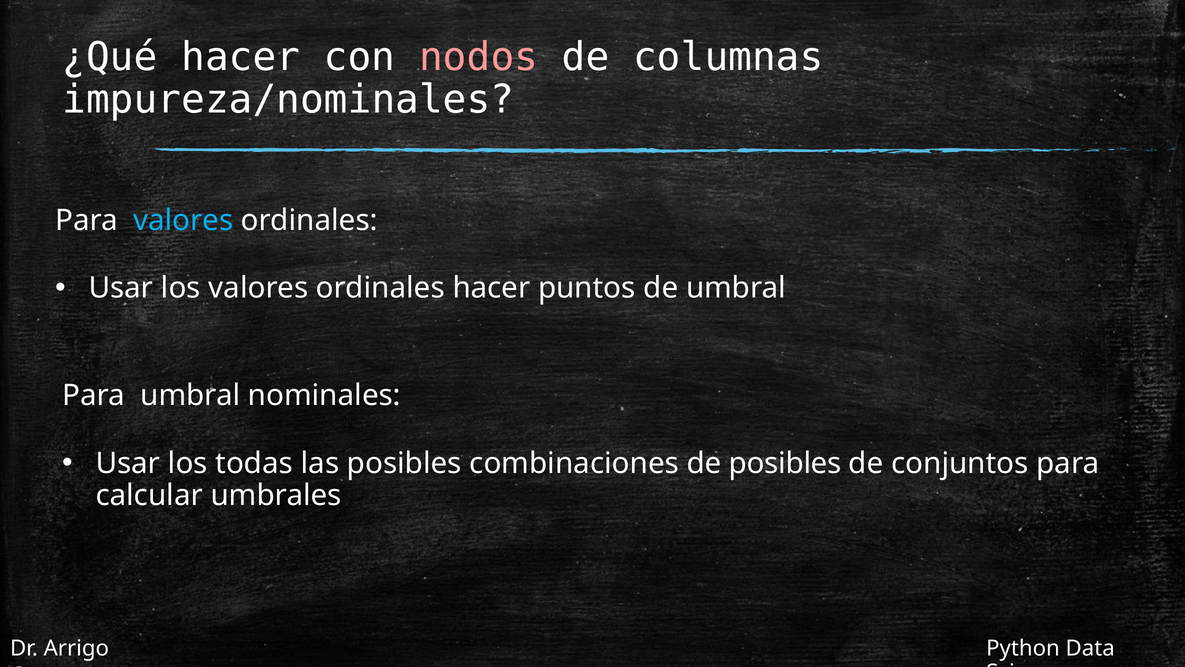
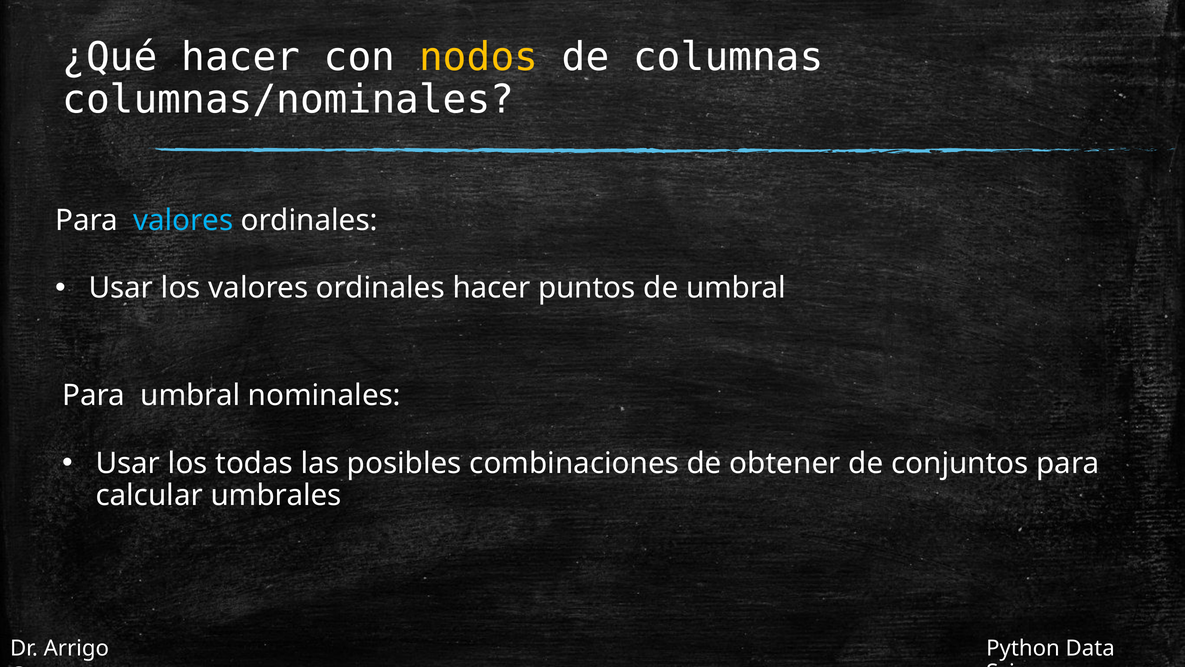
nodos colour: pink -> yellow
impureza/nominales: impureza/nominales -> columnas/nominales
de posibles: posibles -> obtener
